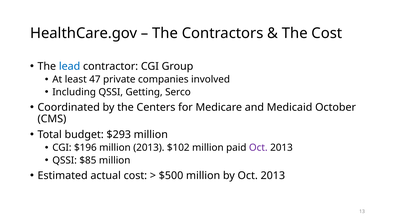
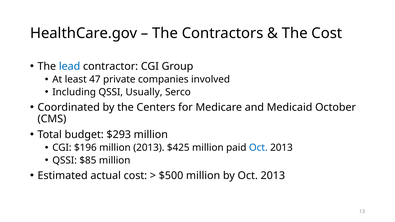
Getting: Getting -> Usually
$102: $102 -> $425
Oct at (258, 148) colour: purple -> blue
